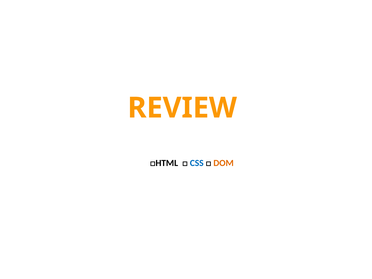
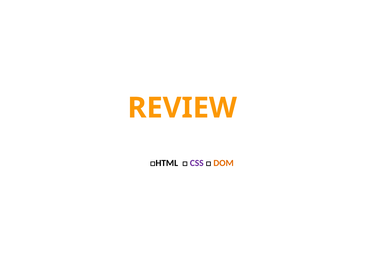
CSS colour: blue -> purple
